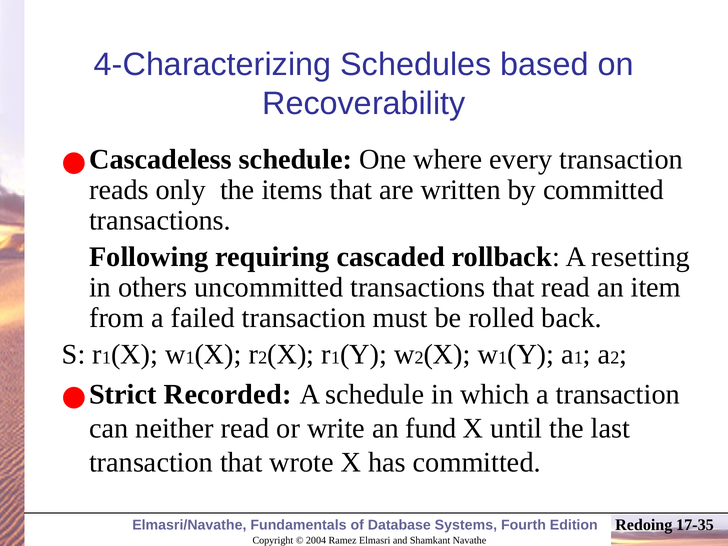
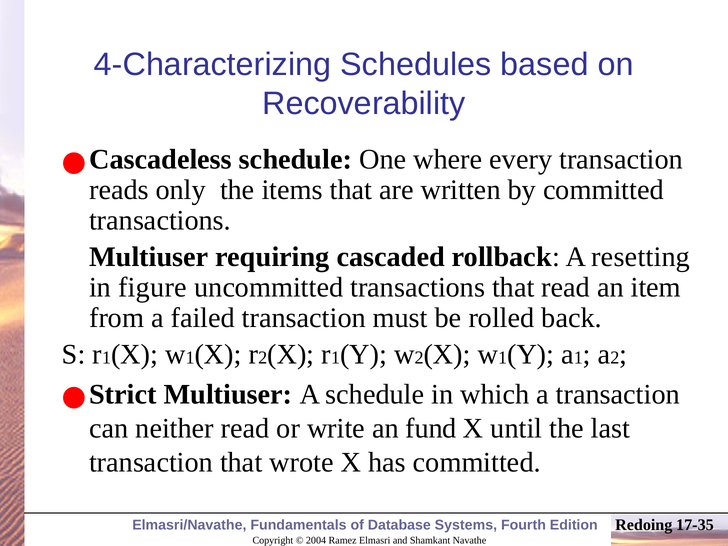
Following at (149, 257): Following -> Multiuser
others: others -> figure
Strict Recorded: Recorded -> Multiuser
